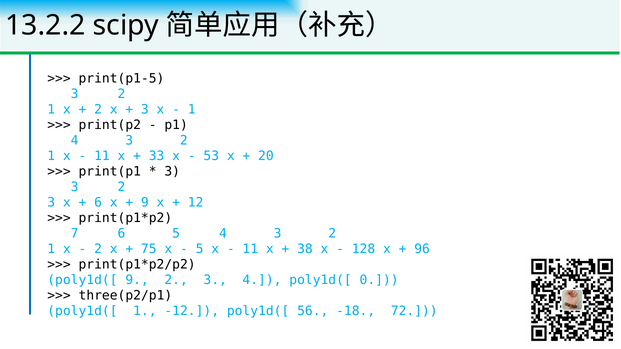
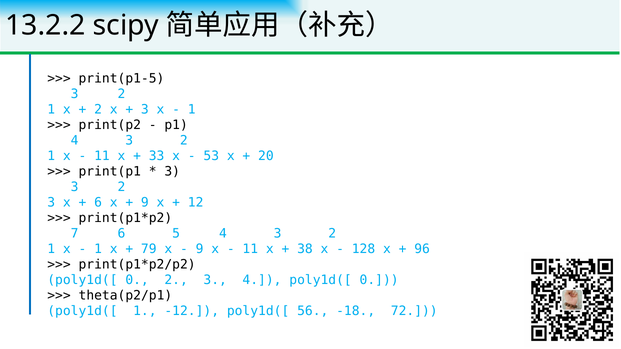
2 at (98, 249): 2 -> 1
75: 75 -> 79
5 at (200, 249): 5 -> 9
9 at (137, 280): 9 -> 0
three(p2/p1: three(p2/p1 -> theta(p2/p1
